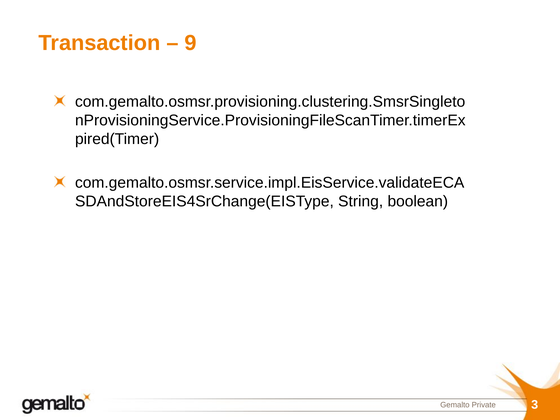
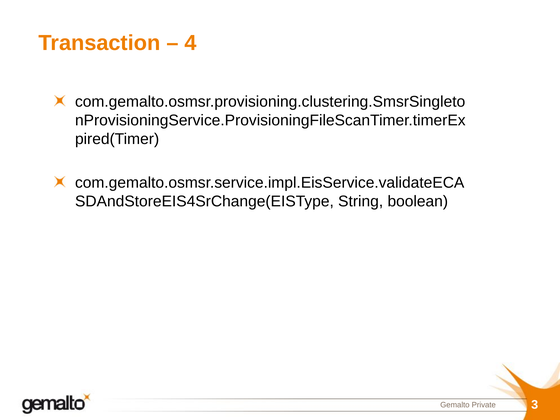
9: 9 -> 4
